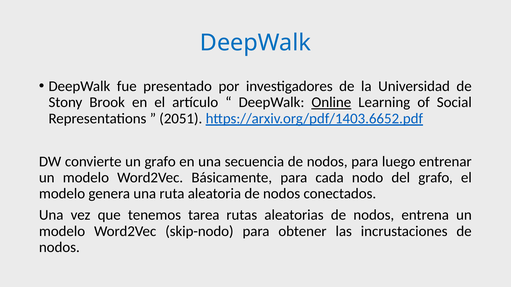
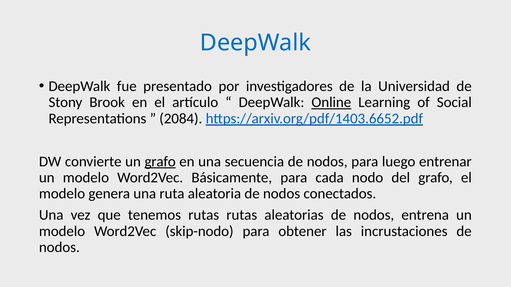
2051: 2051 -> 2084
grafo at (160, 162) underline: none -> present
tenemos tarea: tarea -> rutas
